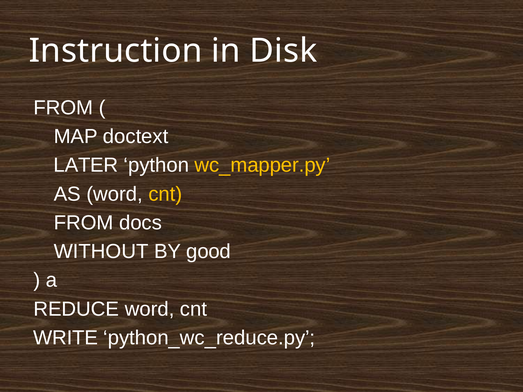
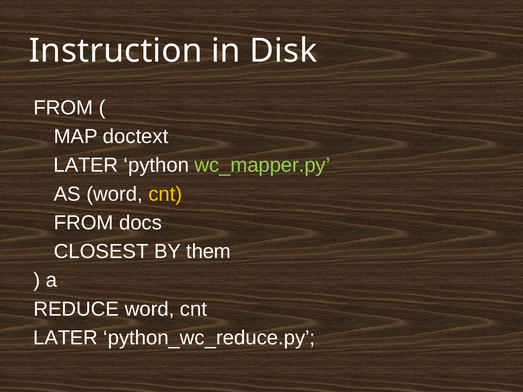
wc_mapper.py colour: yellow -> light green
WITHOUT: WITHOUT -> CLOSEST
good: good -> them
WRITE at (66, 338): WRITE -> LATER
